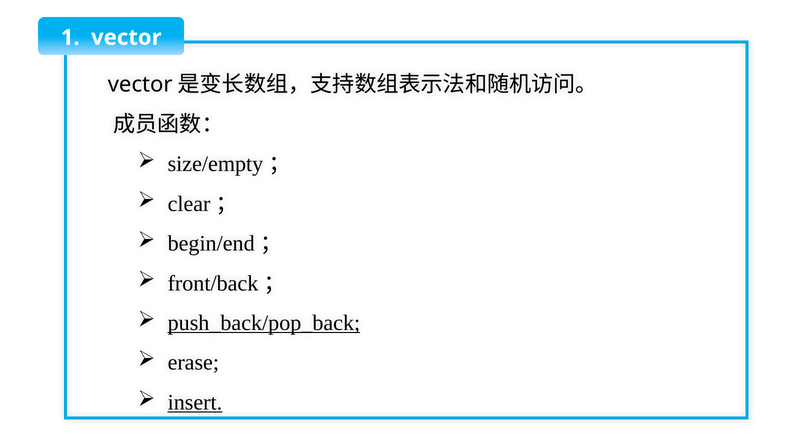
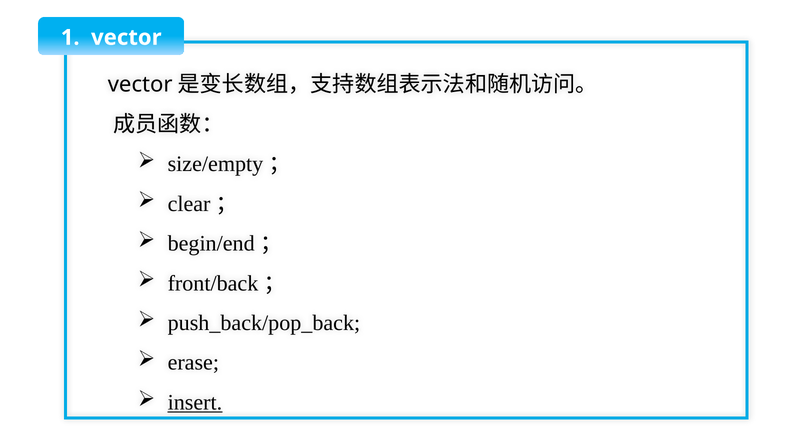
push_back/pop_back underline: present -> none
